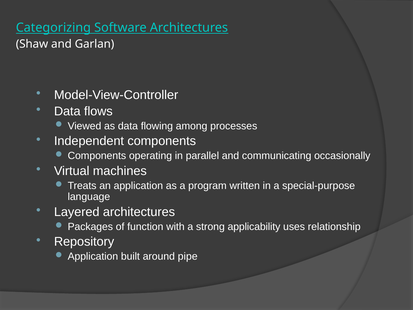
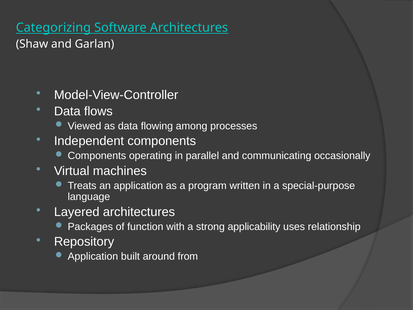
pipe: pipe -> from
